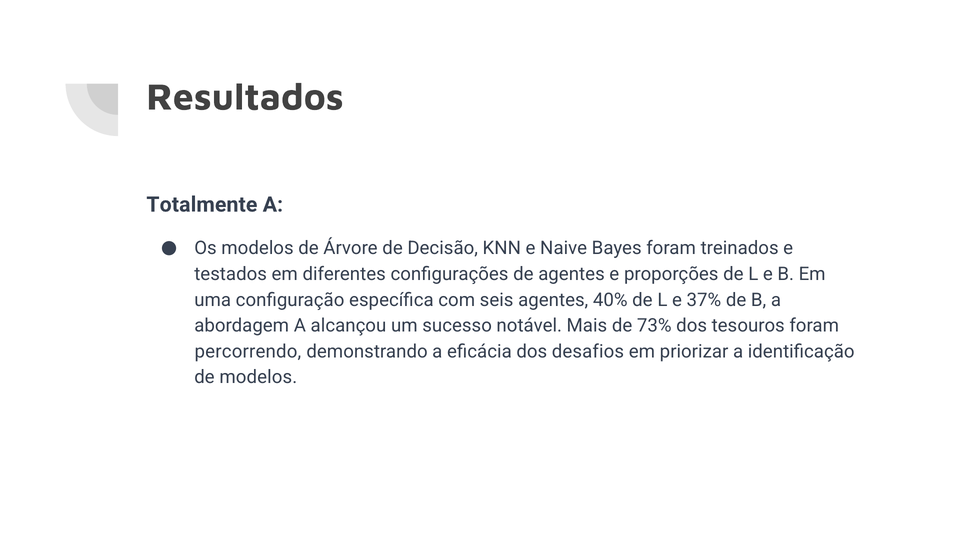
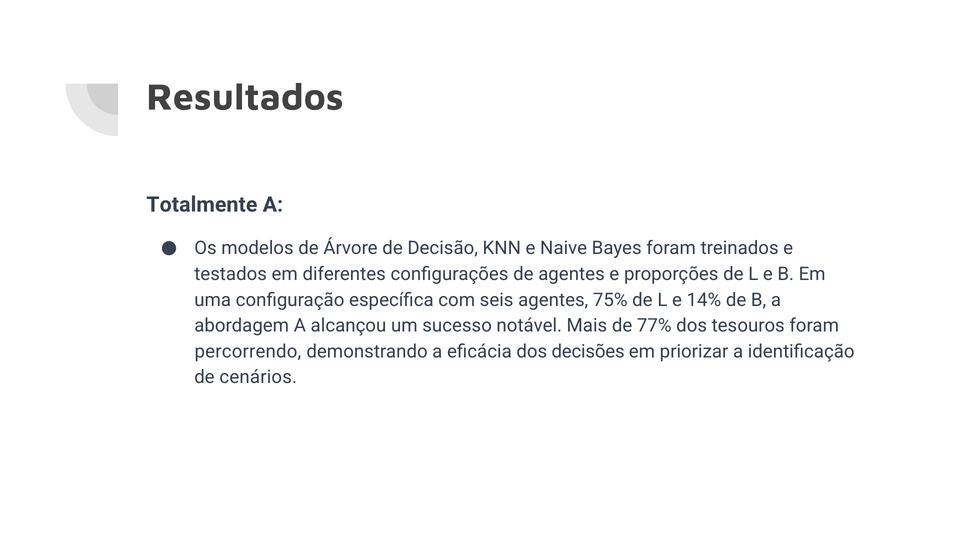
40%: 40% -> 75%
37%: 37% -> 14%
73%: 73% -> 77%
desafios: desafios -> decisões
de modelos: modelos -> cenários
